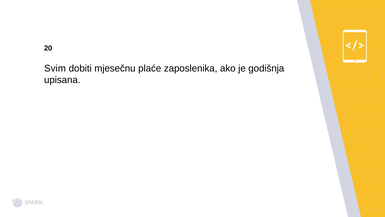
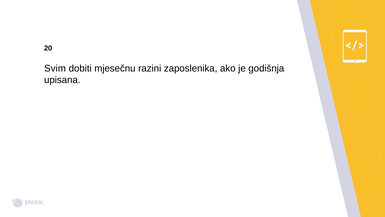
plaće: plaće -> razini
